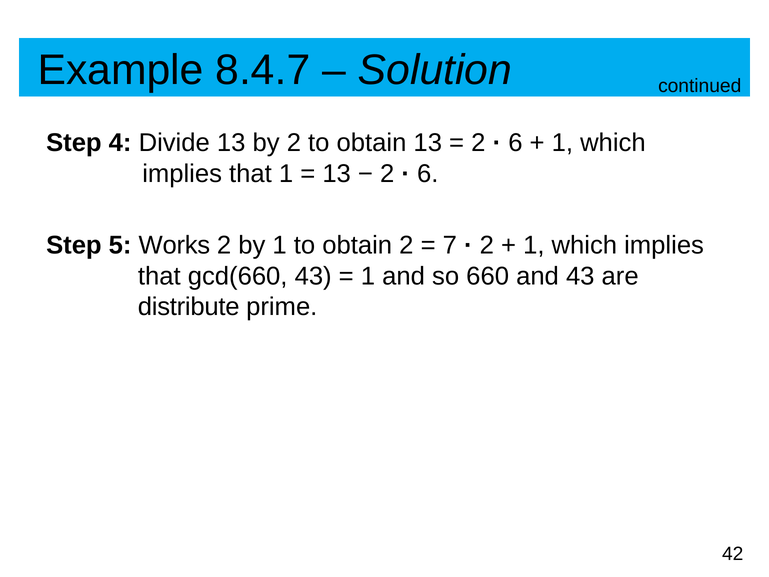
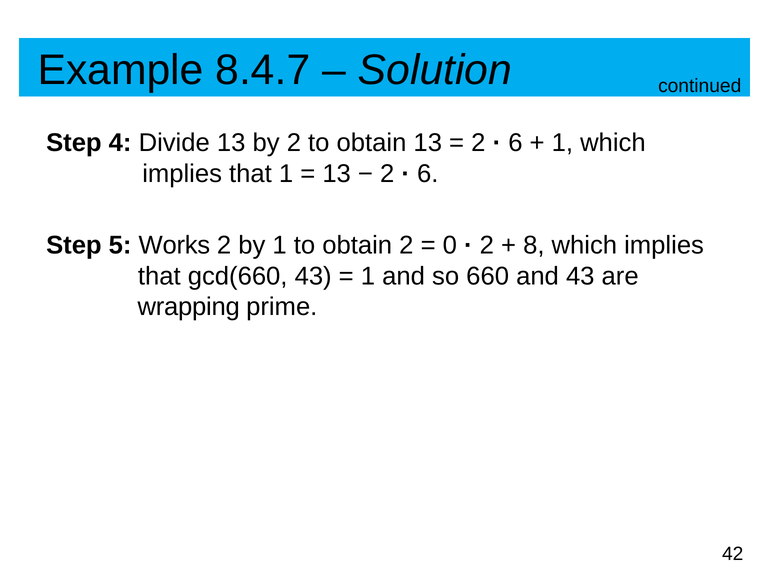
7: 7 -> 0
1 at (534, 245): 1 -> 8
distribute: distribute -> wrapping
